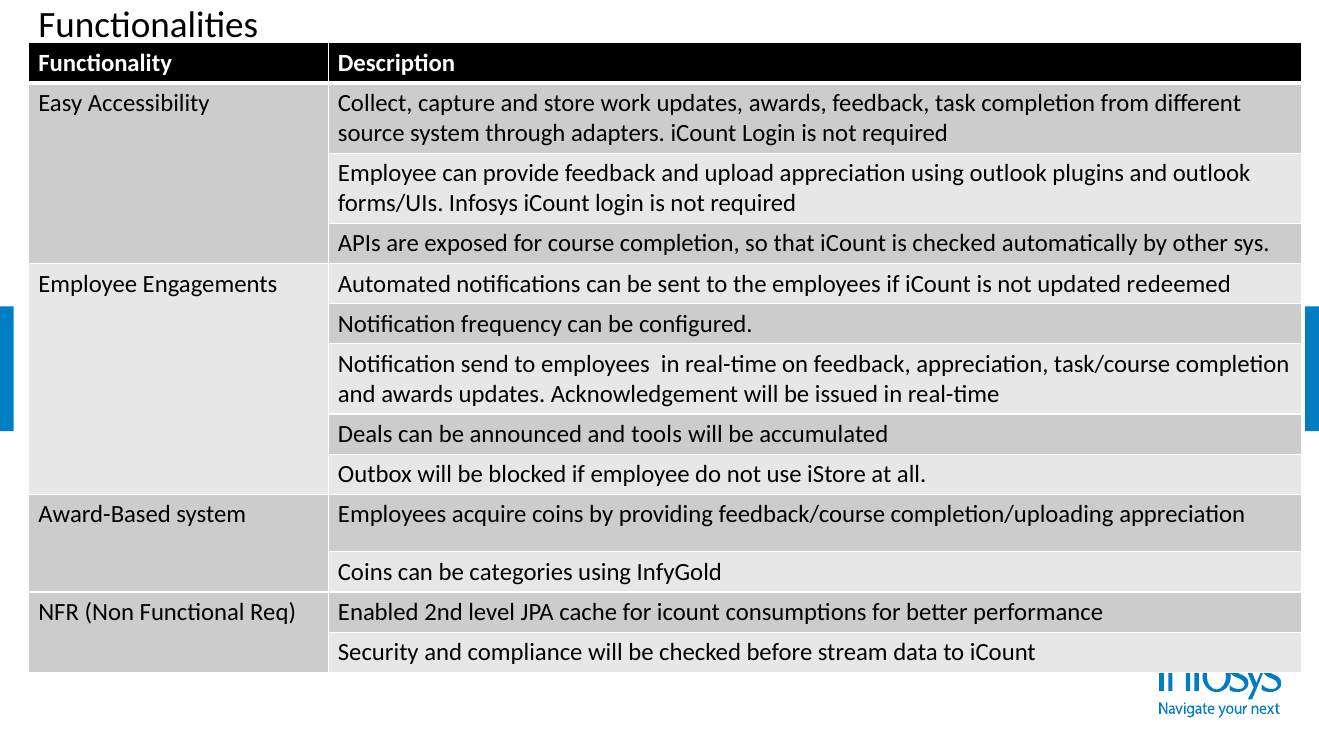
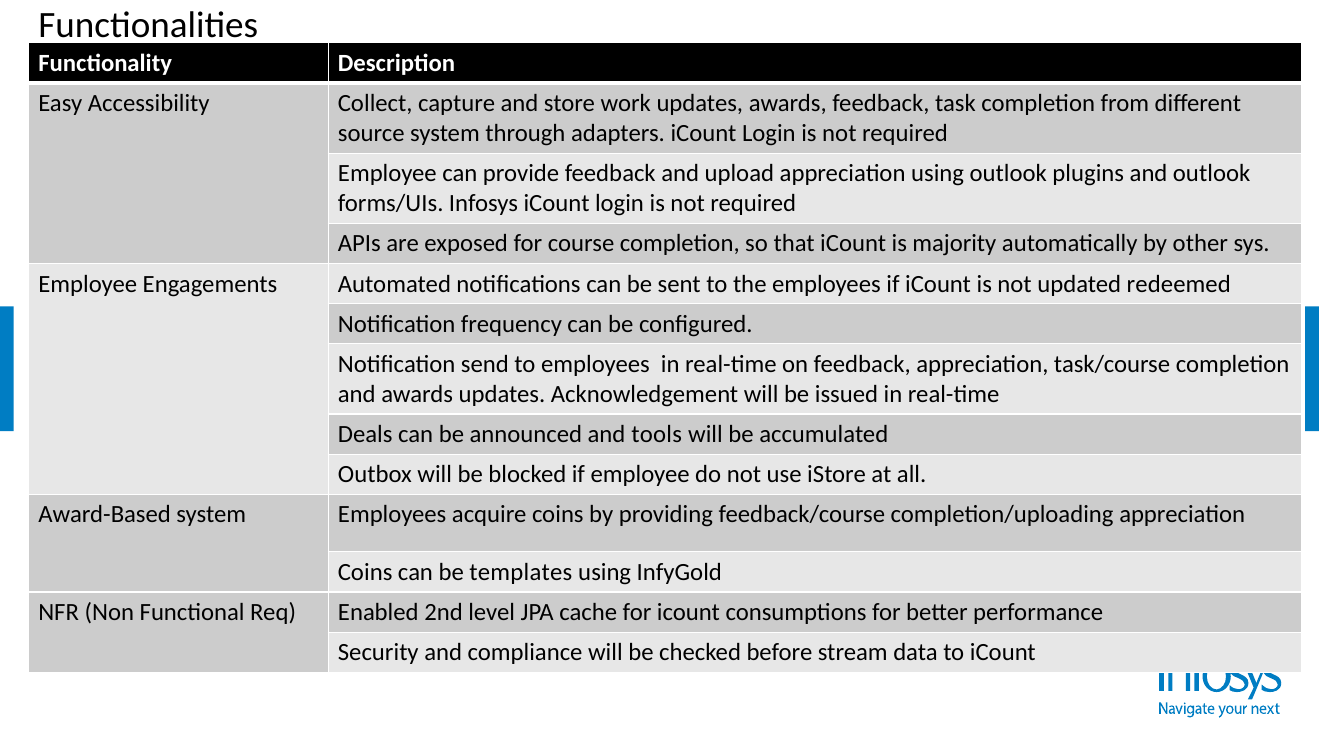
is checked: checked -> majority
categories: categories -> templates
